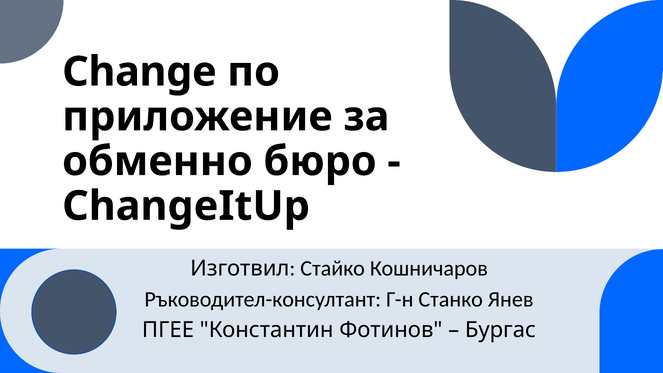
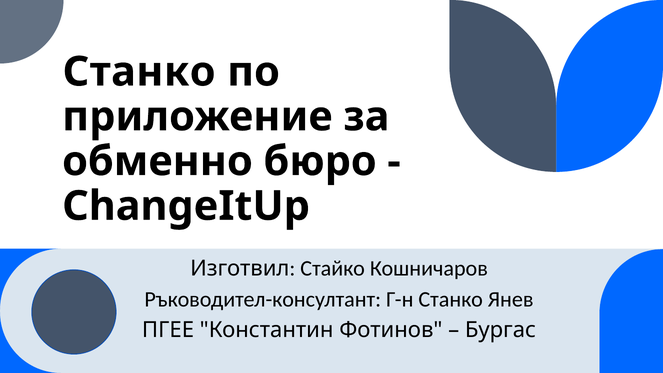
Change at (139, 72): Change -> Станко
